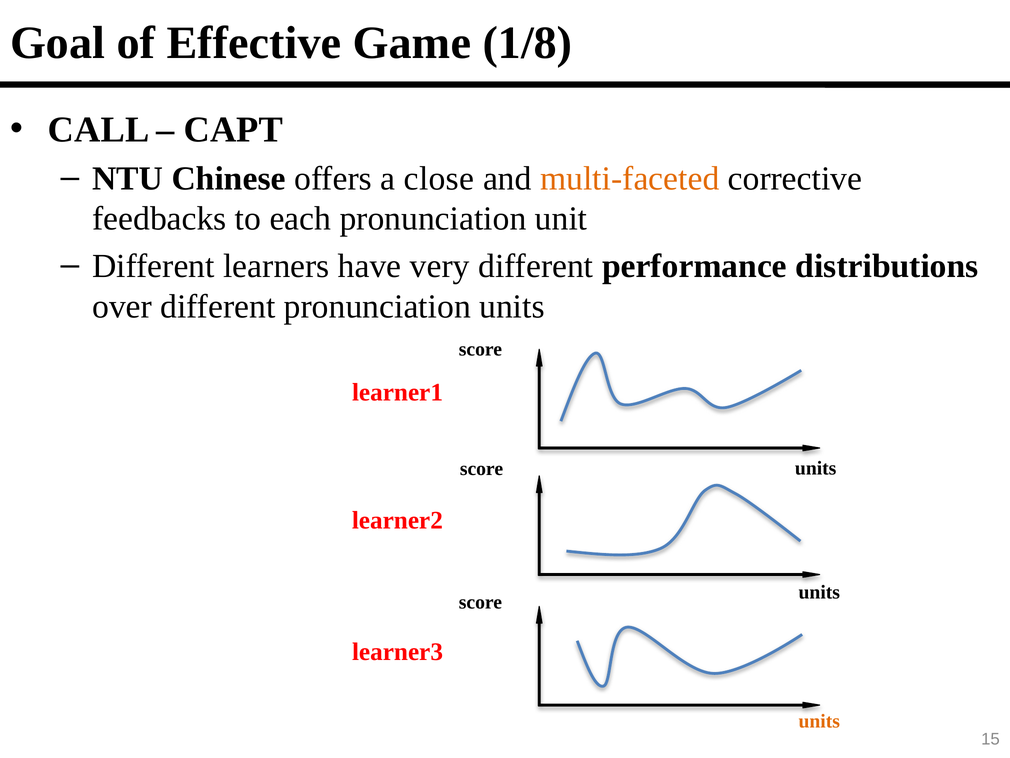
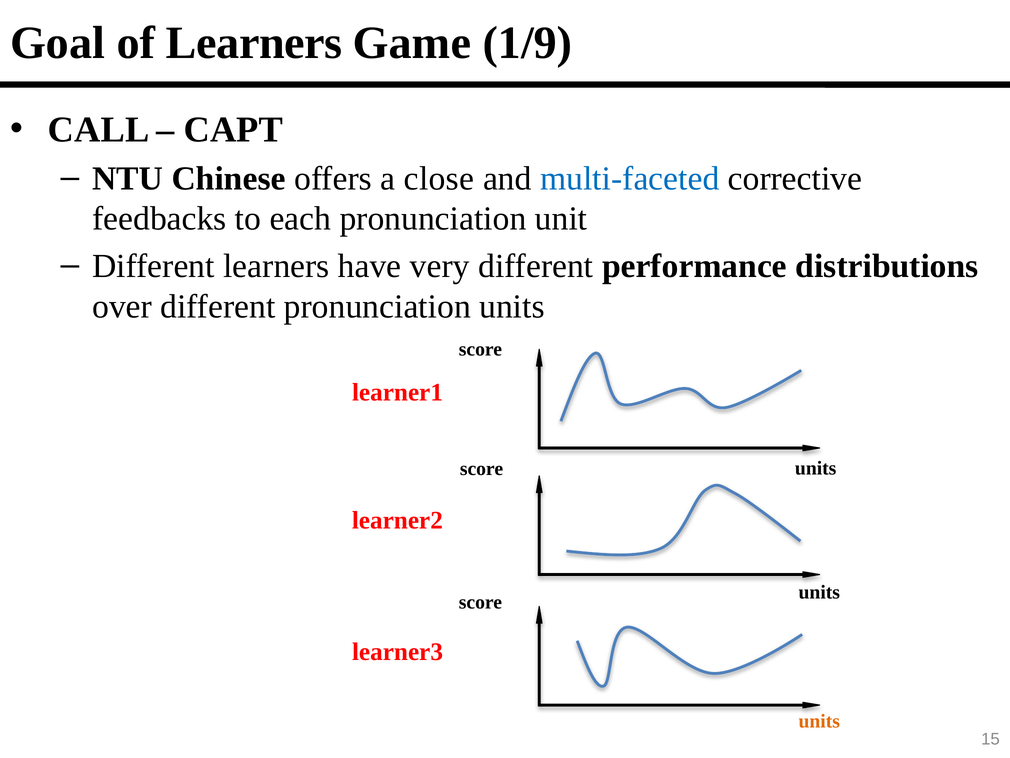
of Effective: Effective -> Learners
1/8: 1/8 -> 1/9
multi-faceted colour: orange -> blue
